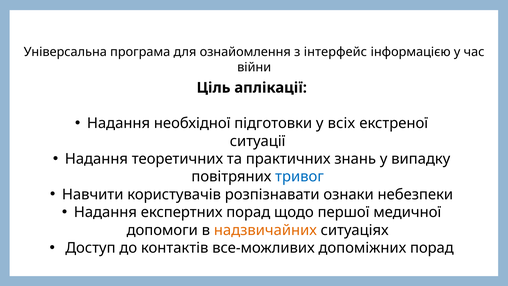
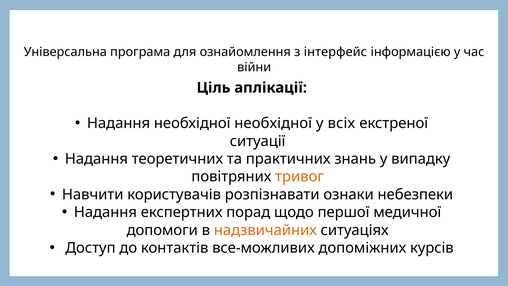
необхідної підготовки: підготовки -> необхідної
тривог colour: blue -> orange
допоміжних порад: порад -> курсів
